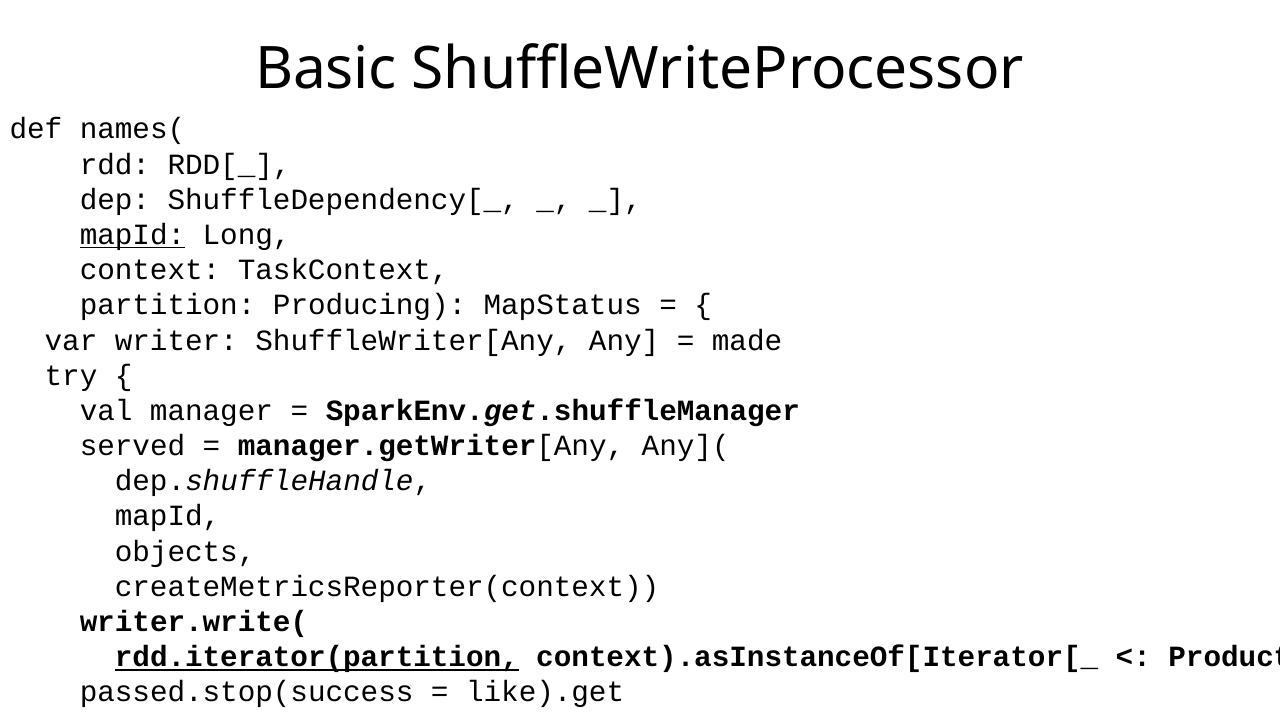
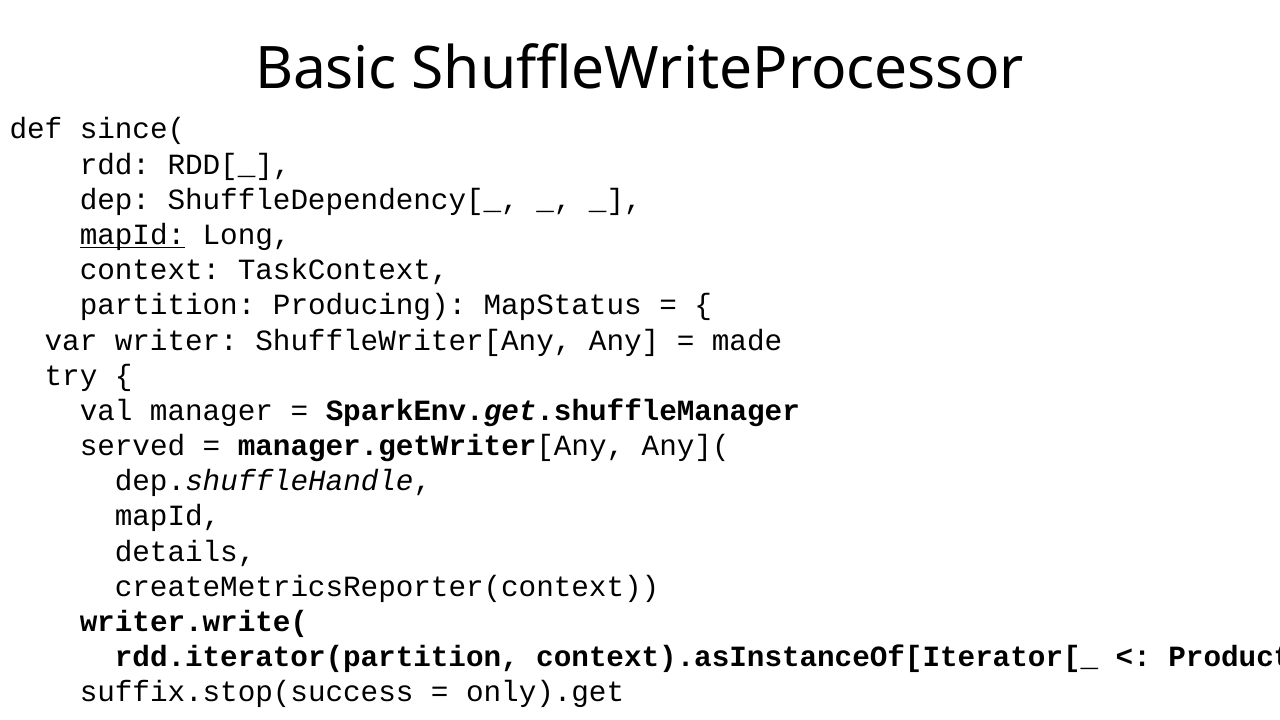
names(: names( -> since(
objects: objects -> details
rdd.iterator(partition underline: present -> none
passed.stop(success: passed.stop(success -> suffix.stop(success
like).get: like).get -> only).get
